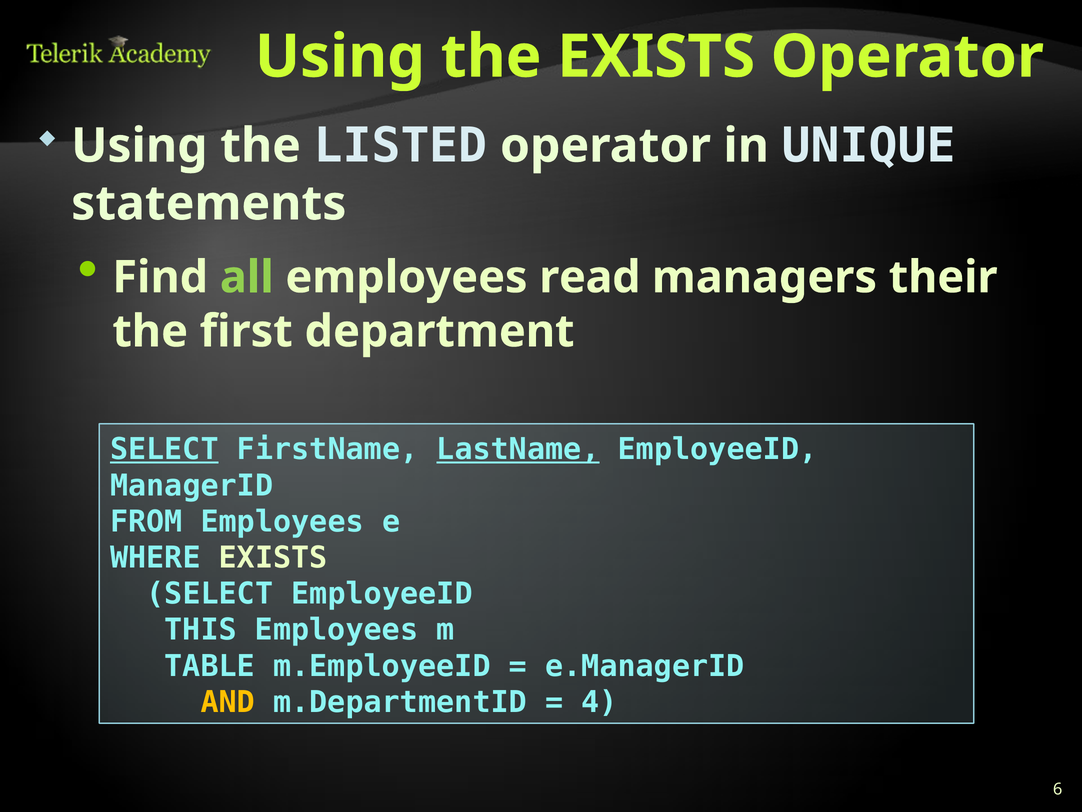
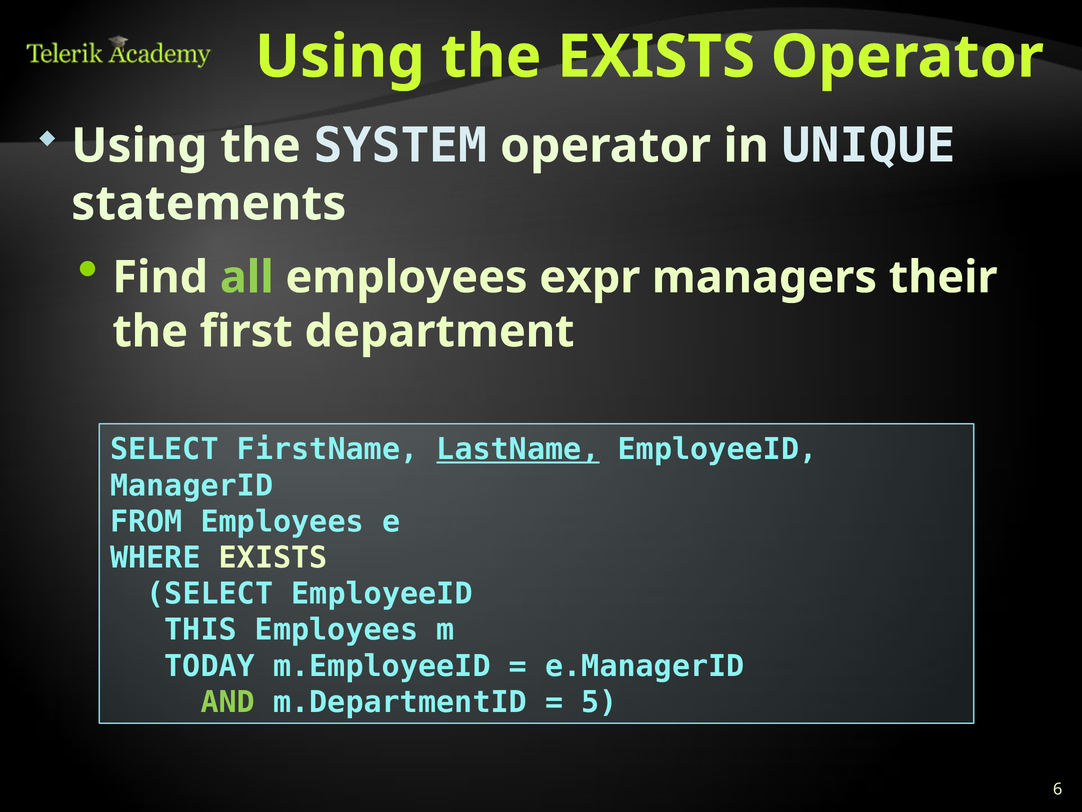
LISTED: LISTED -> SYSTEM
read: read -> expr
SELECT at (164, 449) underline: present -> none
TABLE: TABLE -> TODAY
AND colour: yellow -> light green
4: 4 -> 5
